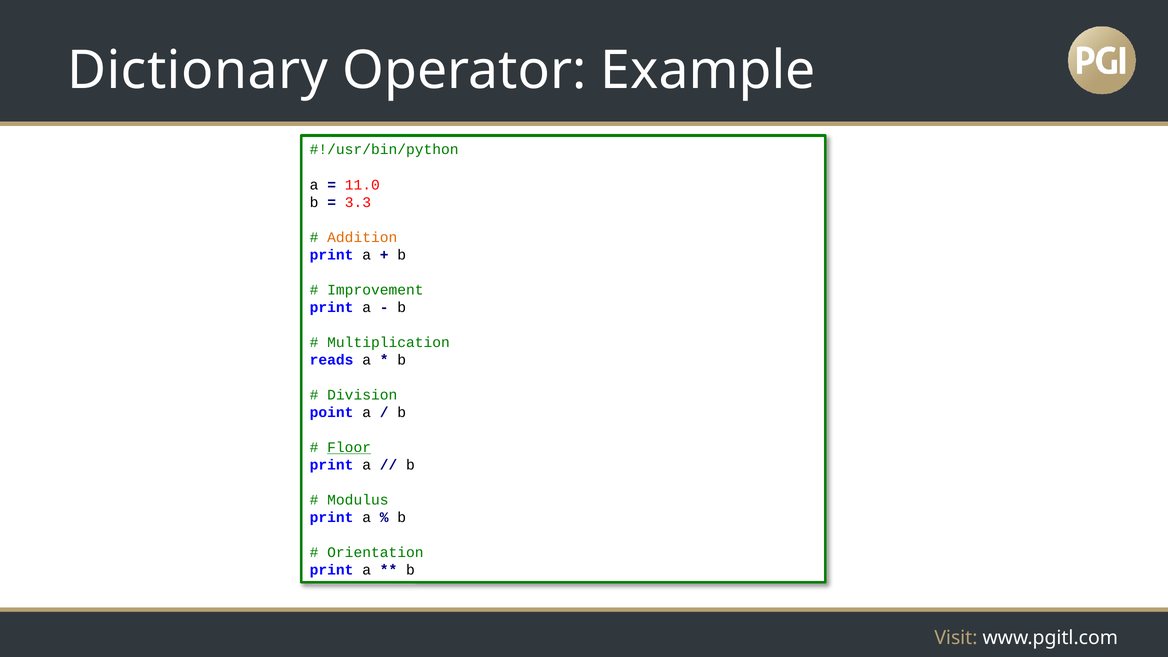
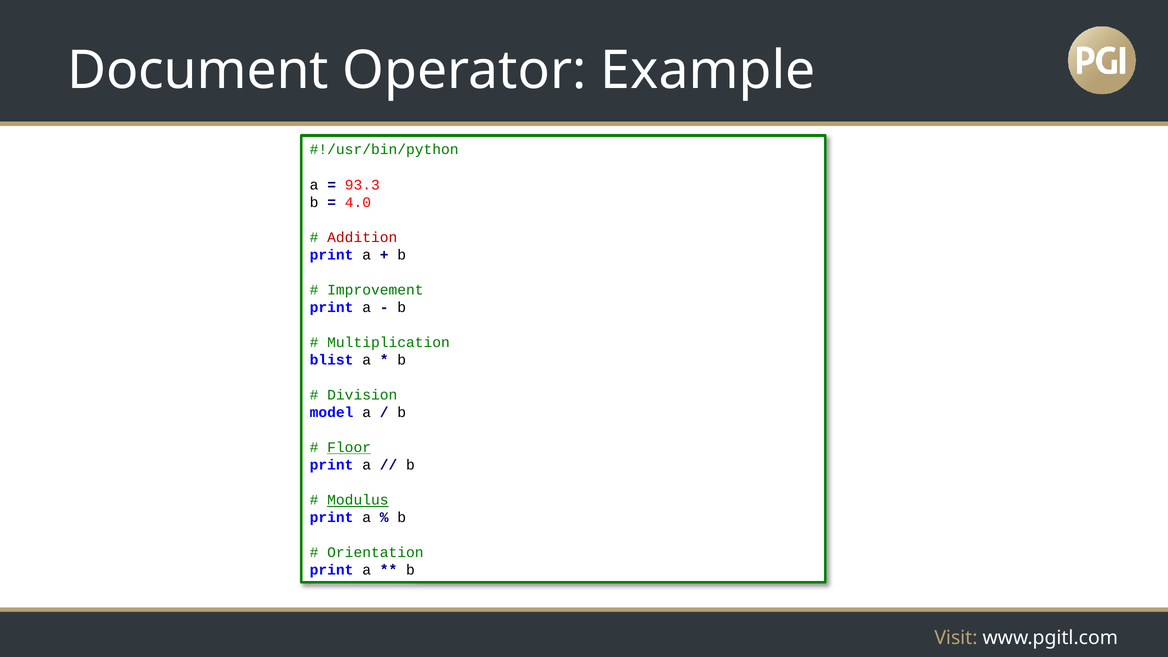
Dictionary: Dictionary -> Document
11.0: 11.0 -> 93.3
3.3: 3.3 -> 4.0
Addition colour: orange -> red
reads: reads -> blist
point: point -> model
Modulus underline: none -> present
